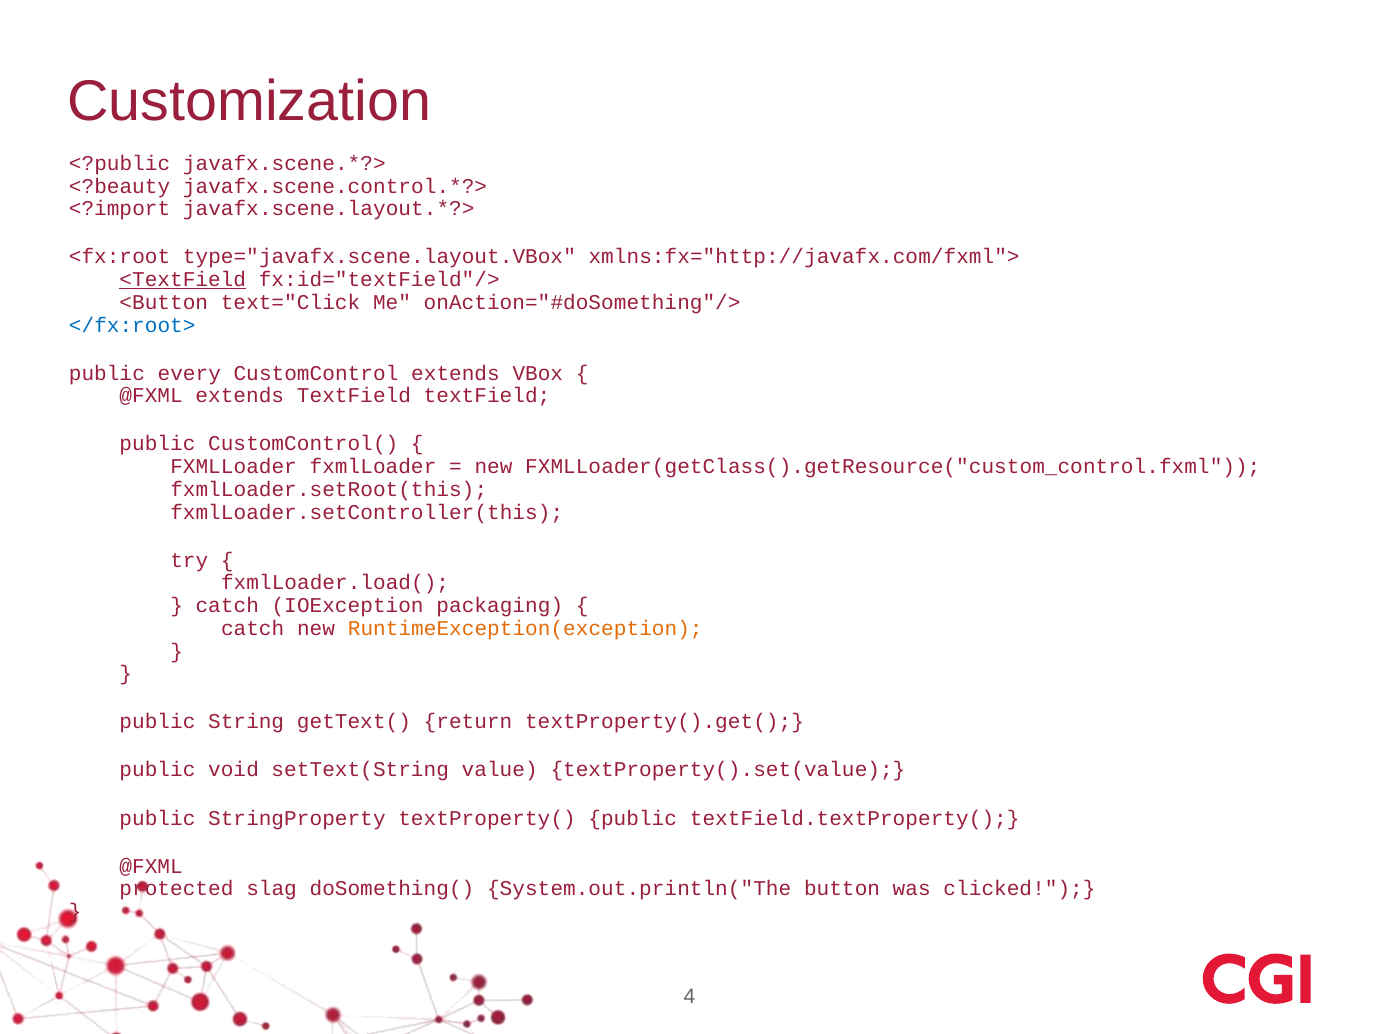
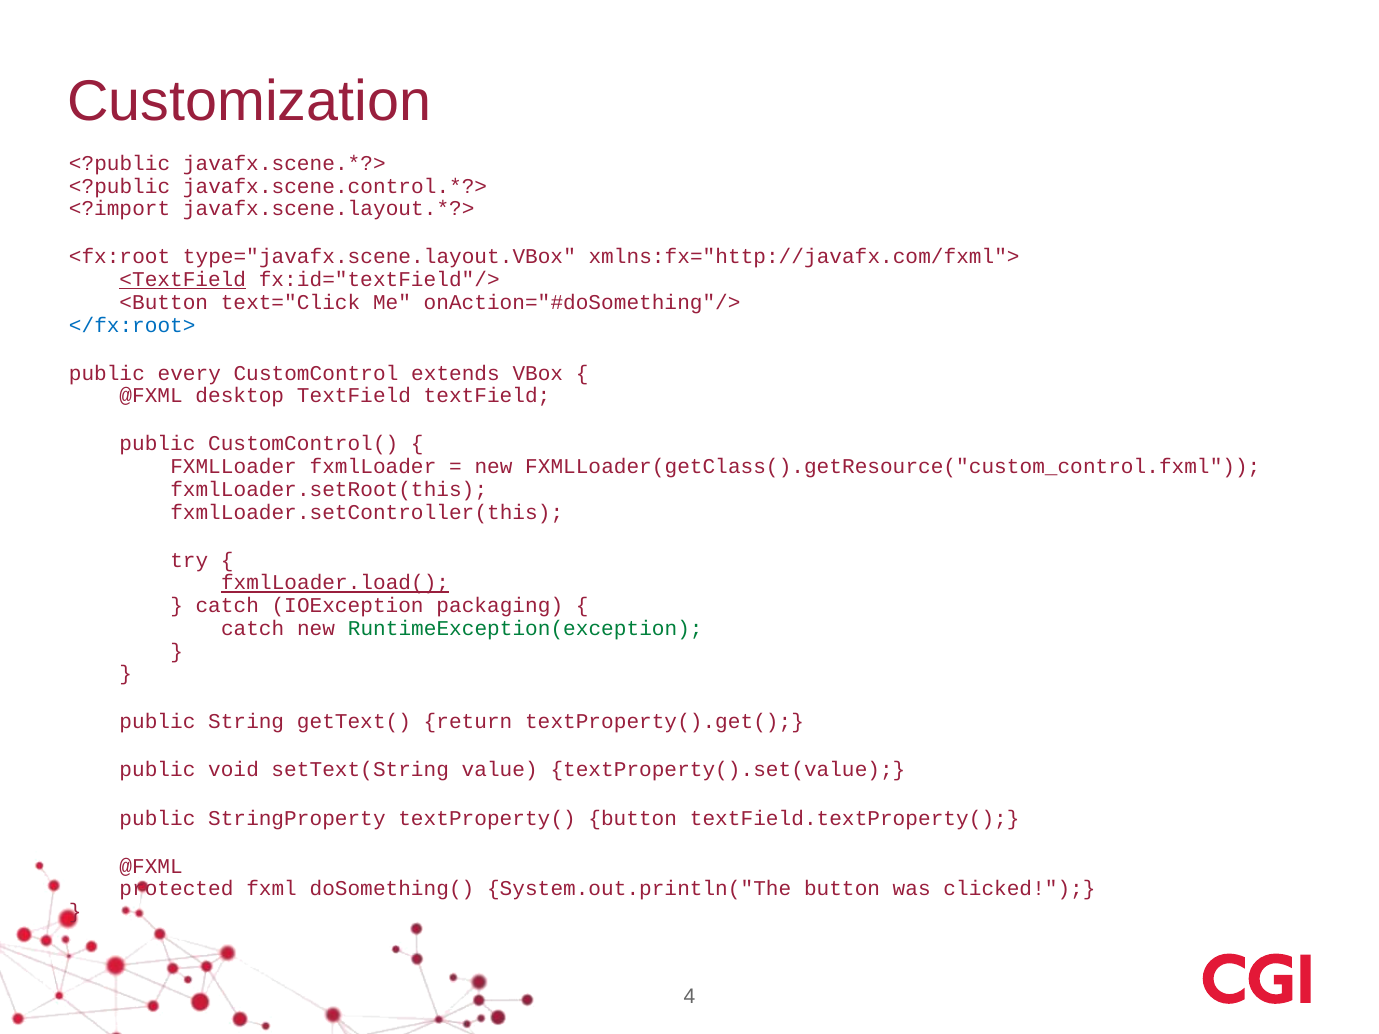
<?beauty at (120, 186): <?beauty -> <?public
@FXML extends: extends -> desktop
fxmlLoader.load( underline: none -> present
RuntimeException(exception colour: orange -> green
textProperty( public: public -> button
slag: slag -> fxml
